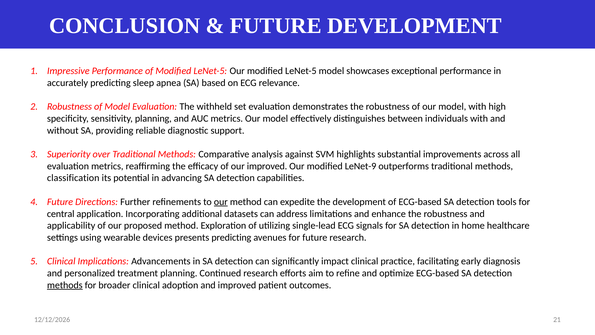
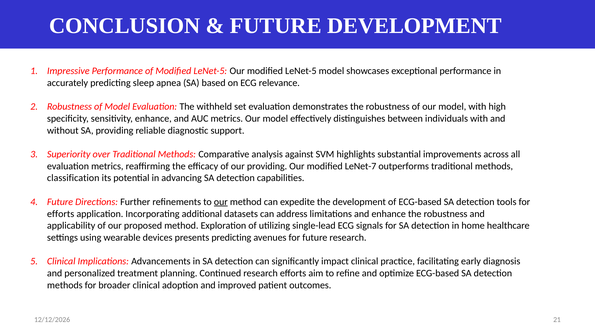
sensitivity planning: planning -> enhance
our improved: improved -> providing
LeNet-9: LeNet-9 -> LeNet-7
central at (61, 214): central -> efforts
methods at (65, 285) underline: present -> none
